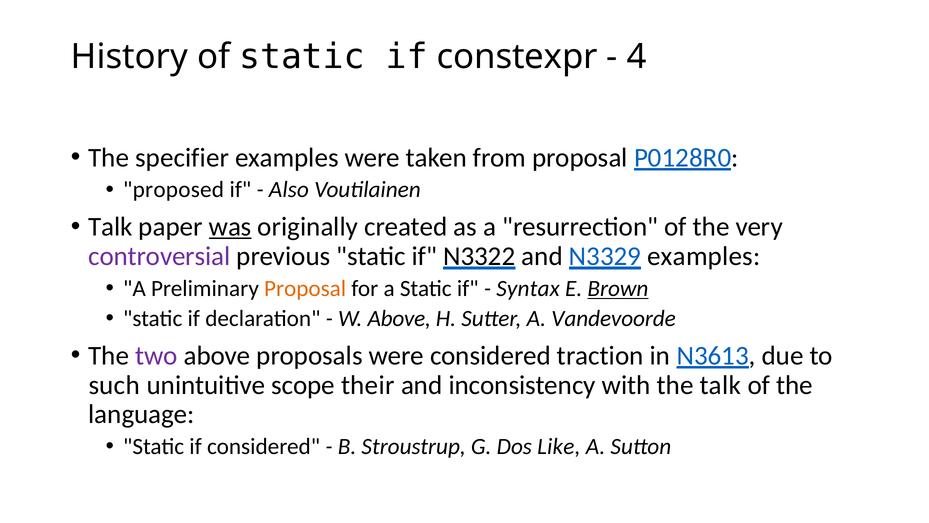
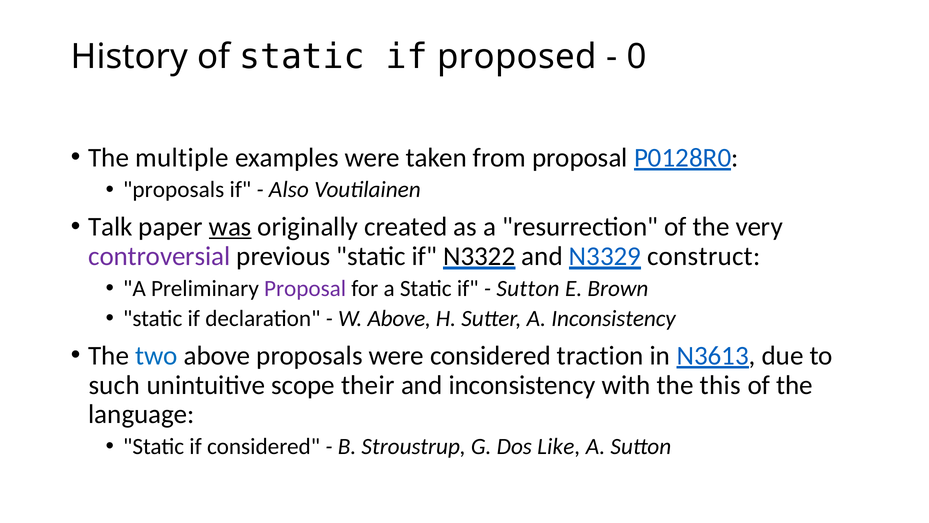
constexpr: constexpr -> proposed
4: 4 -> 0
specifier: specifier -> multiple
proposed at (174, 190): proposed -> proposals
N3329 examples: examples -> construct
Proposal at (305, 288) colour: orange -> purple
Syntax at (528, 288): Syntax -> Sutton
Brown underline: present -> none
A Vandevoorde: Vandevoorde -> Inconsistency
two colour: purple -> blue
the talk: talk -> this
